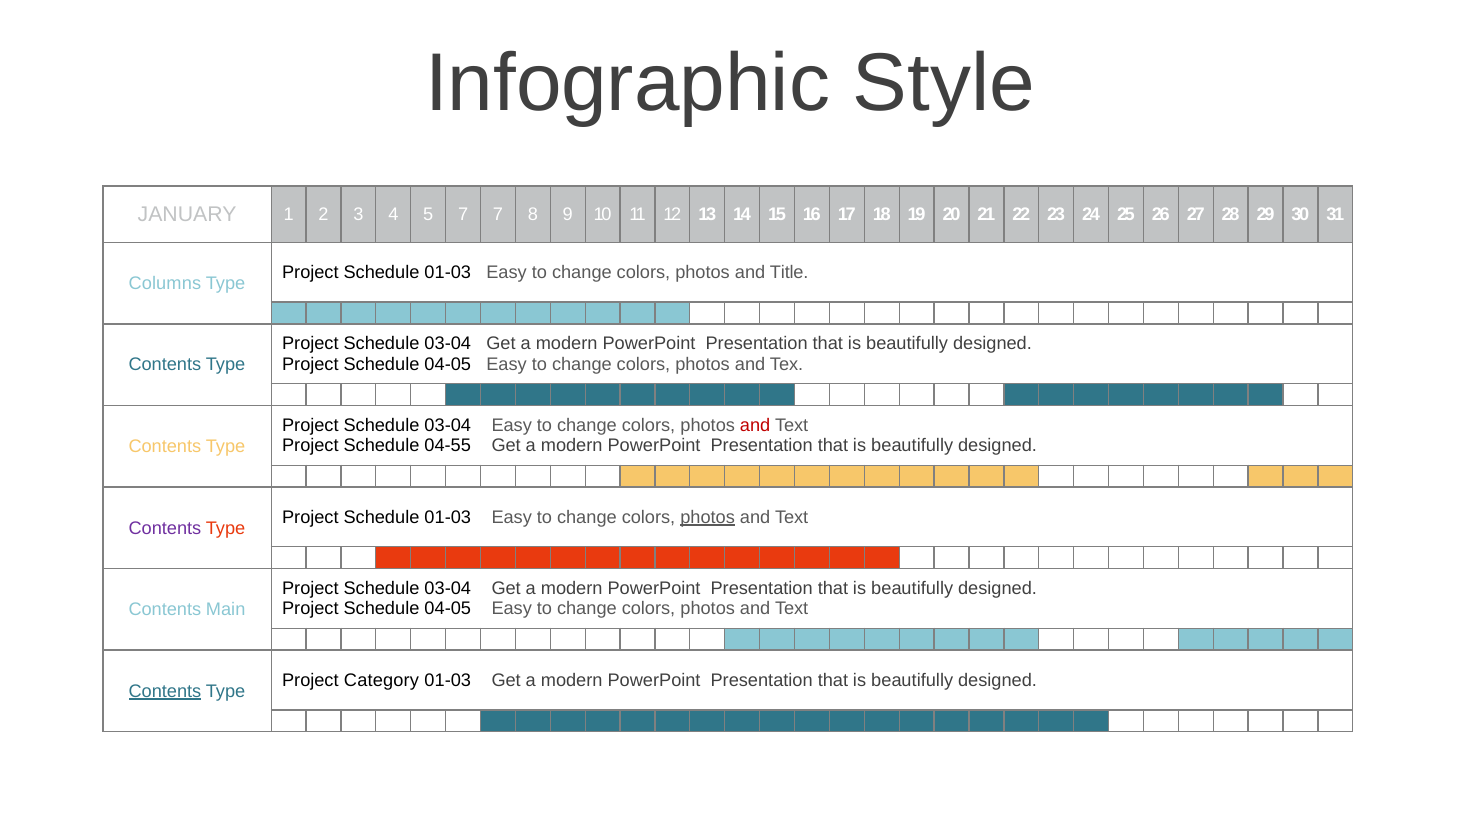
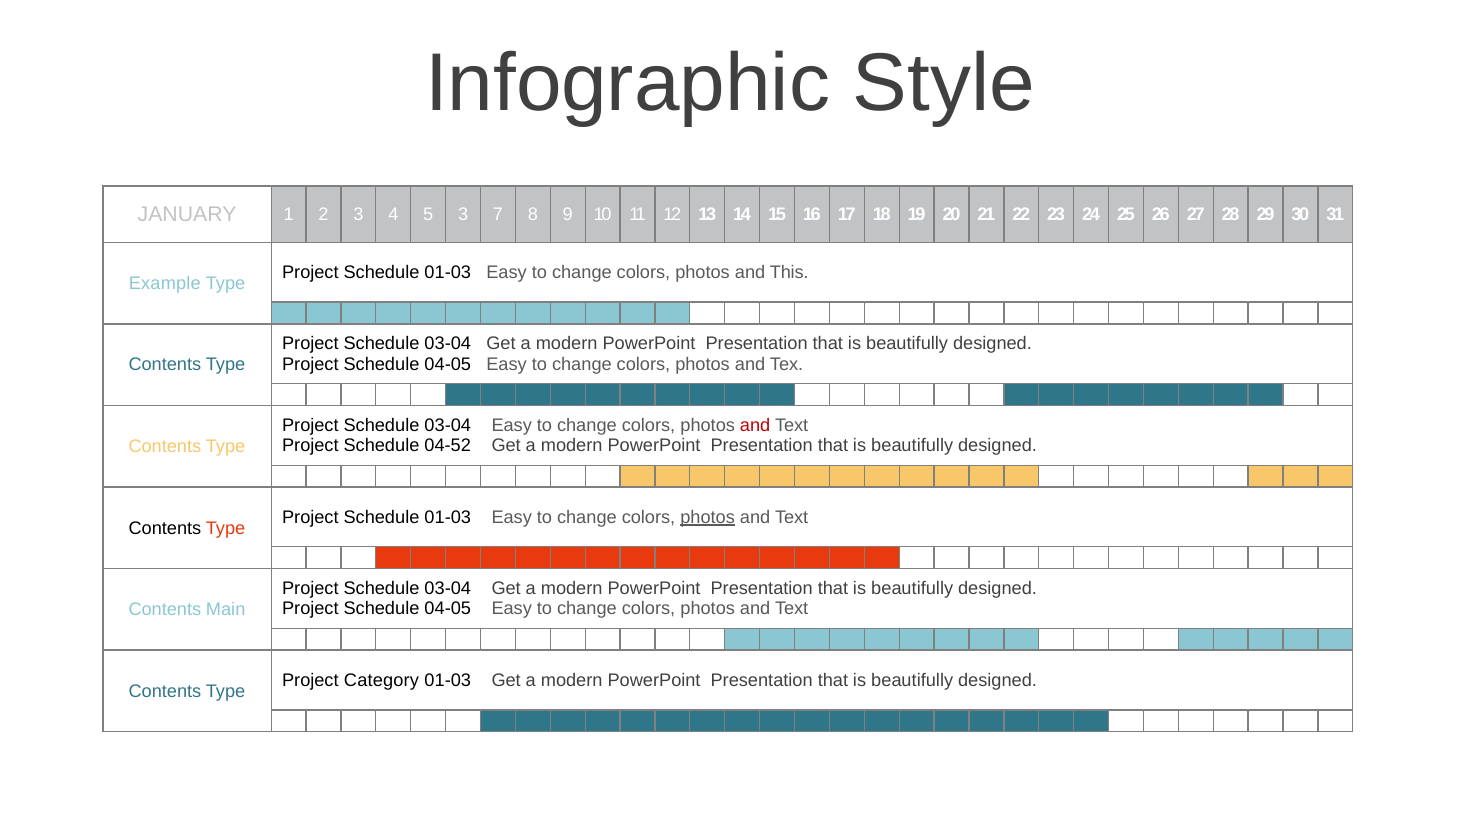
5 7: 7 -> 3
Title: Title -> This
Columns: Columns -> Example
04-55: 04-55 -> 04-52
Contents at (165, 528) colour: purple -> black
Contents at (165, 692) underline: present -> none
